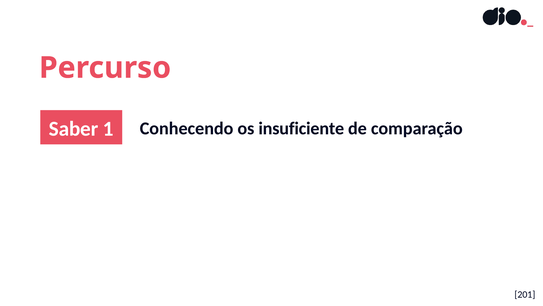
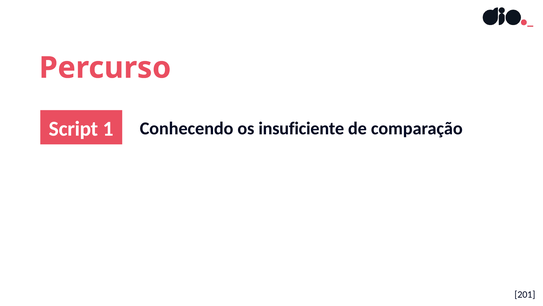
Saber: Saber -> Script
